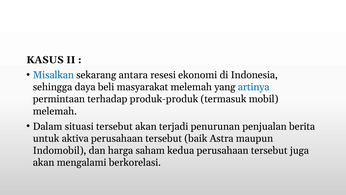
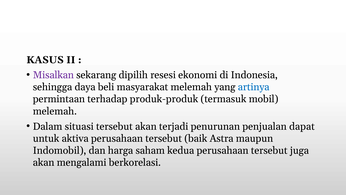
Misalkan colour: blue -> purple
antara: antara -> dipilih
berita: berita -> dapat
